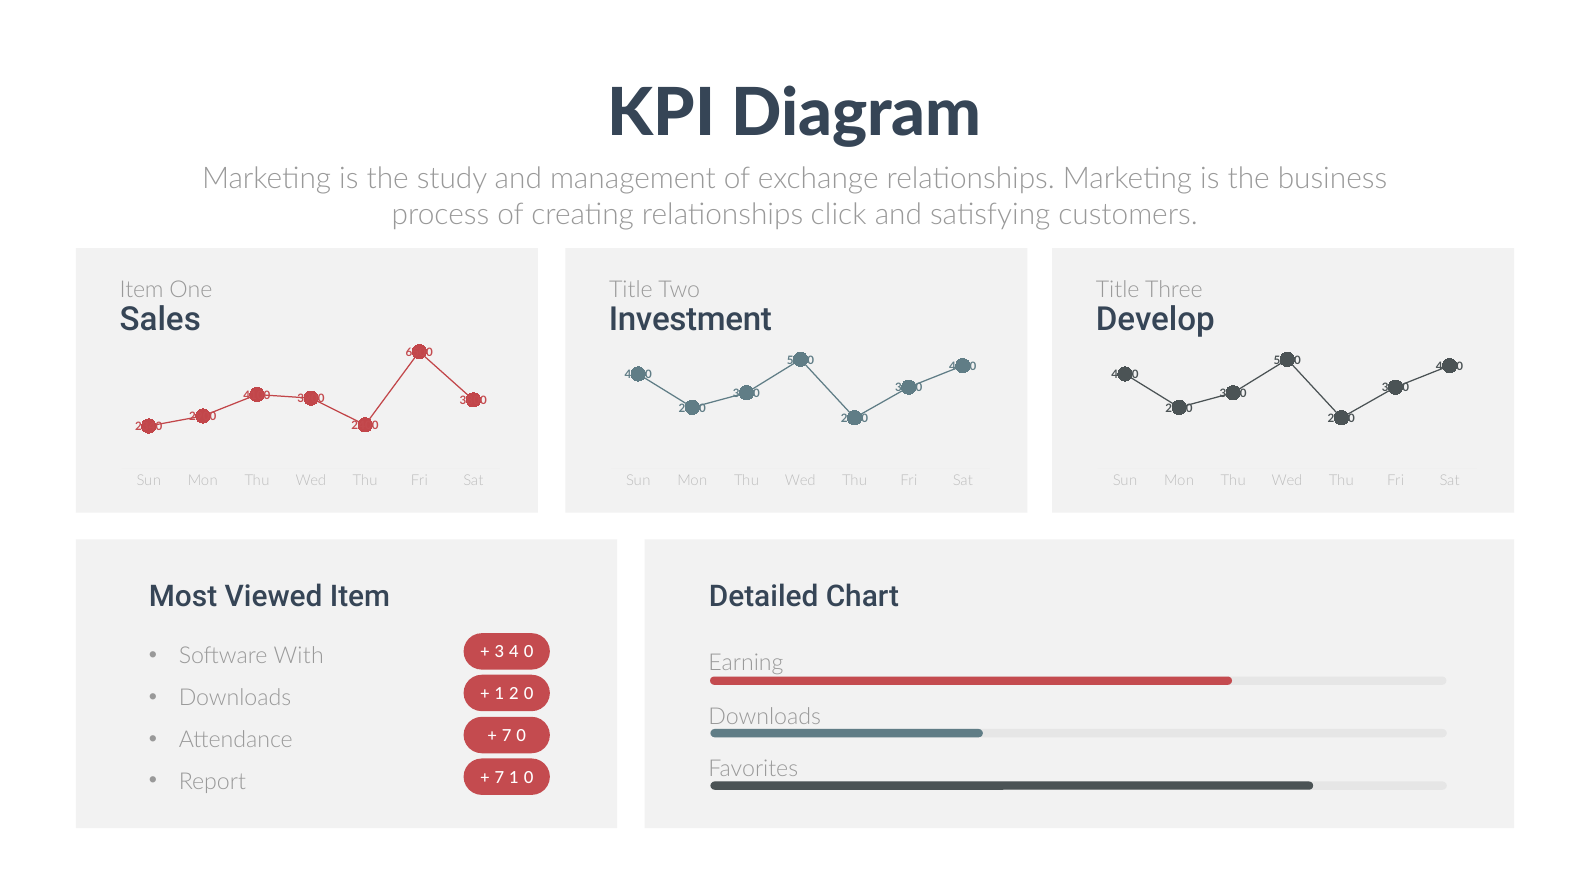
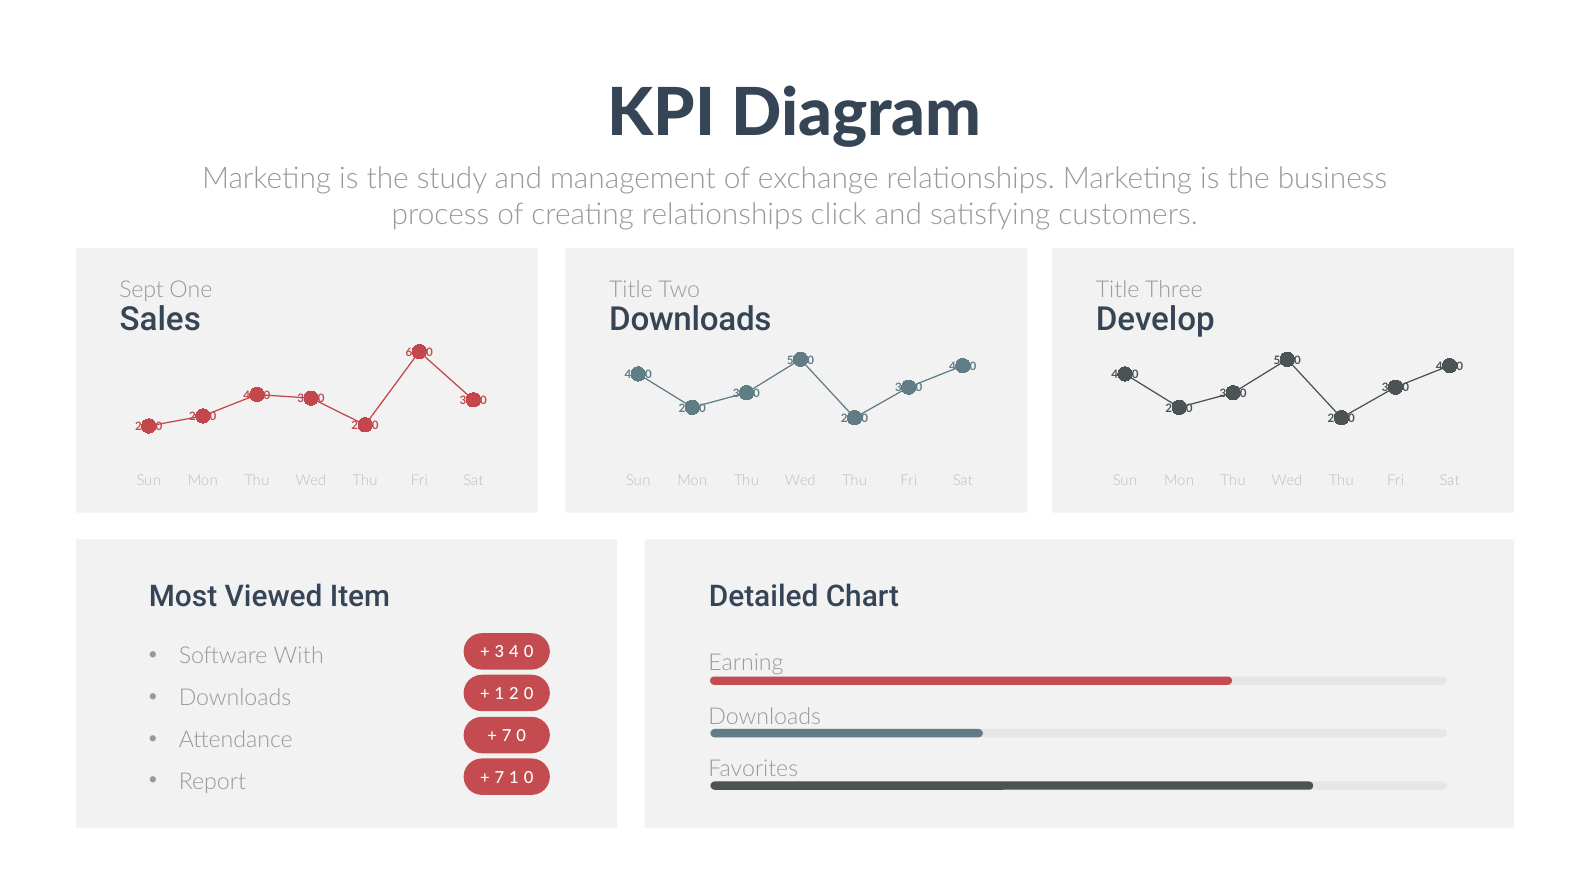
Item at (142, 289): Item -> Sept
Investment at (690, 320): Investment -> Downloads
